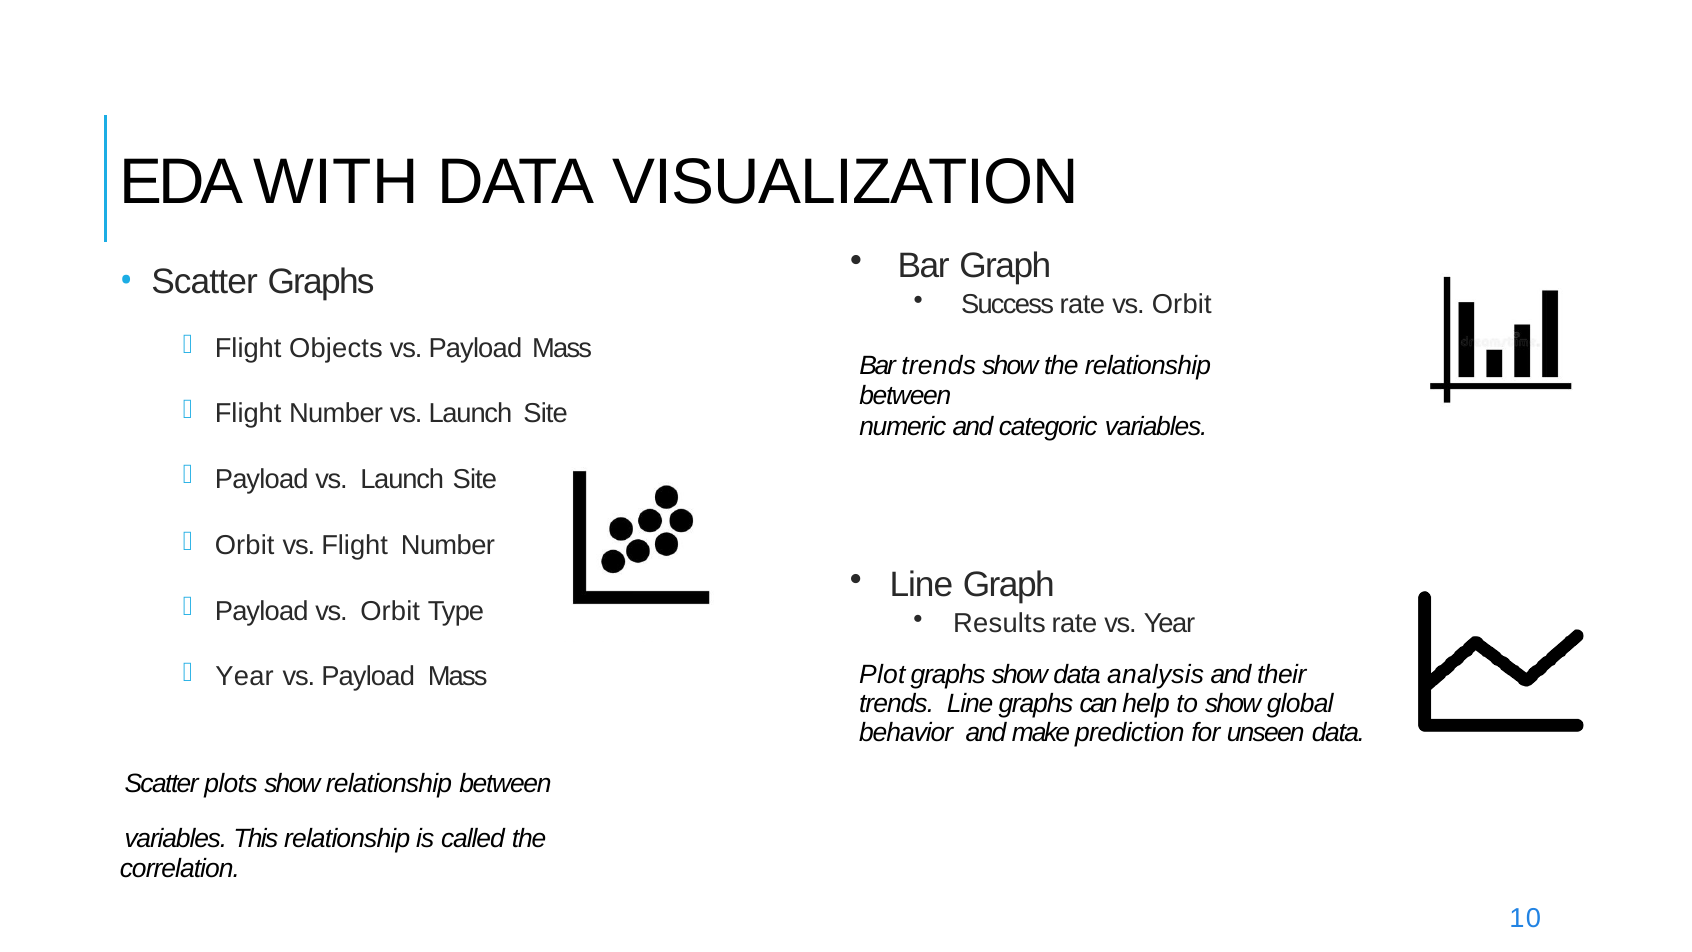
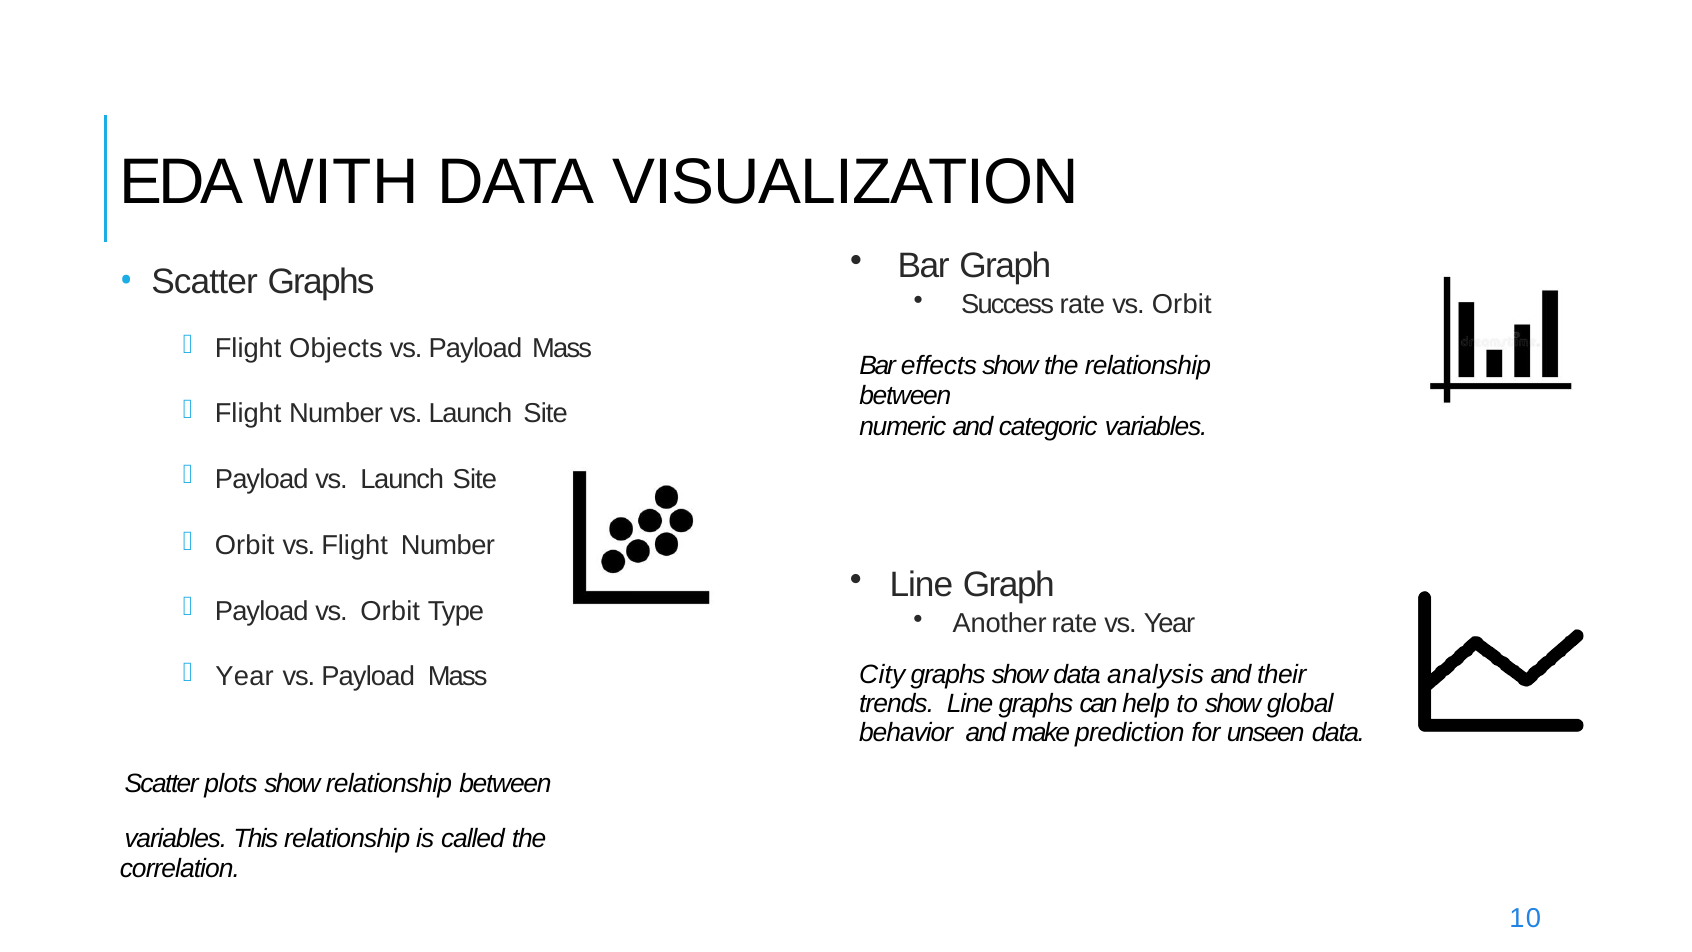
Bar trends: trends -> effects
Results: Results -> Another
Plot: Plot -> City
